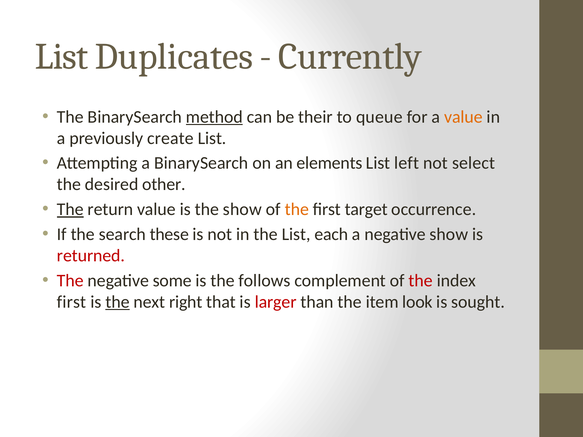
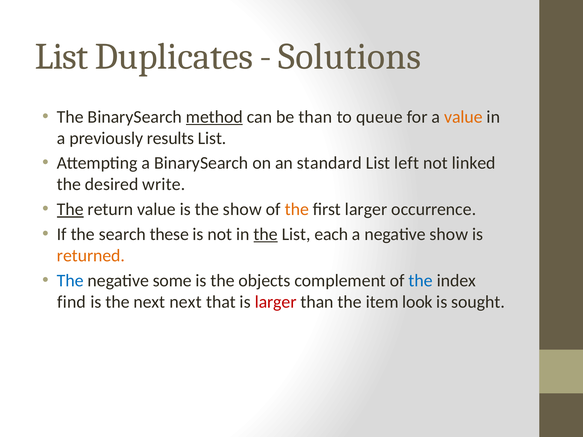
Currently: Currently -> Solutions
be their: their -> than
create: create -> results
elements: elements -> standard
select: select -> linked
other: other -> write
first target: target -> larger
the at (266, 234) underline: none -> present
returned colour: red -> orange
The at (70, 281) colour: red -> blue
follows: follows -> objects
the at (421, 281) colour: red -> blue
first at (72, 302): first -> find
the at (118, 302) underline: present -> none
next right: right -> next
